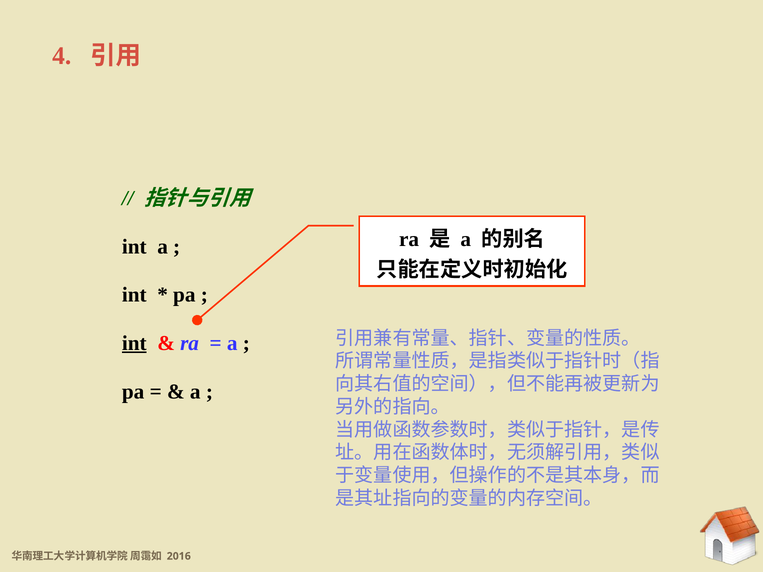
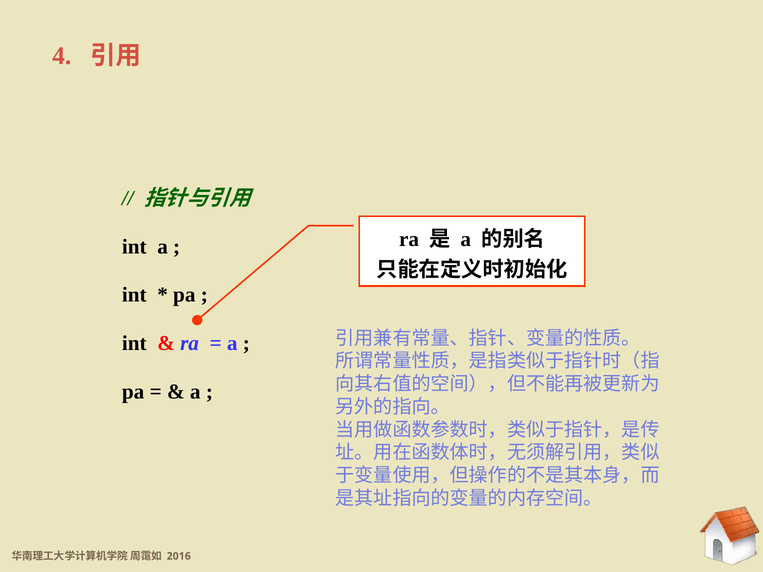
int at (134, 343) underline: present -> none
